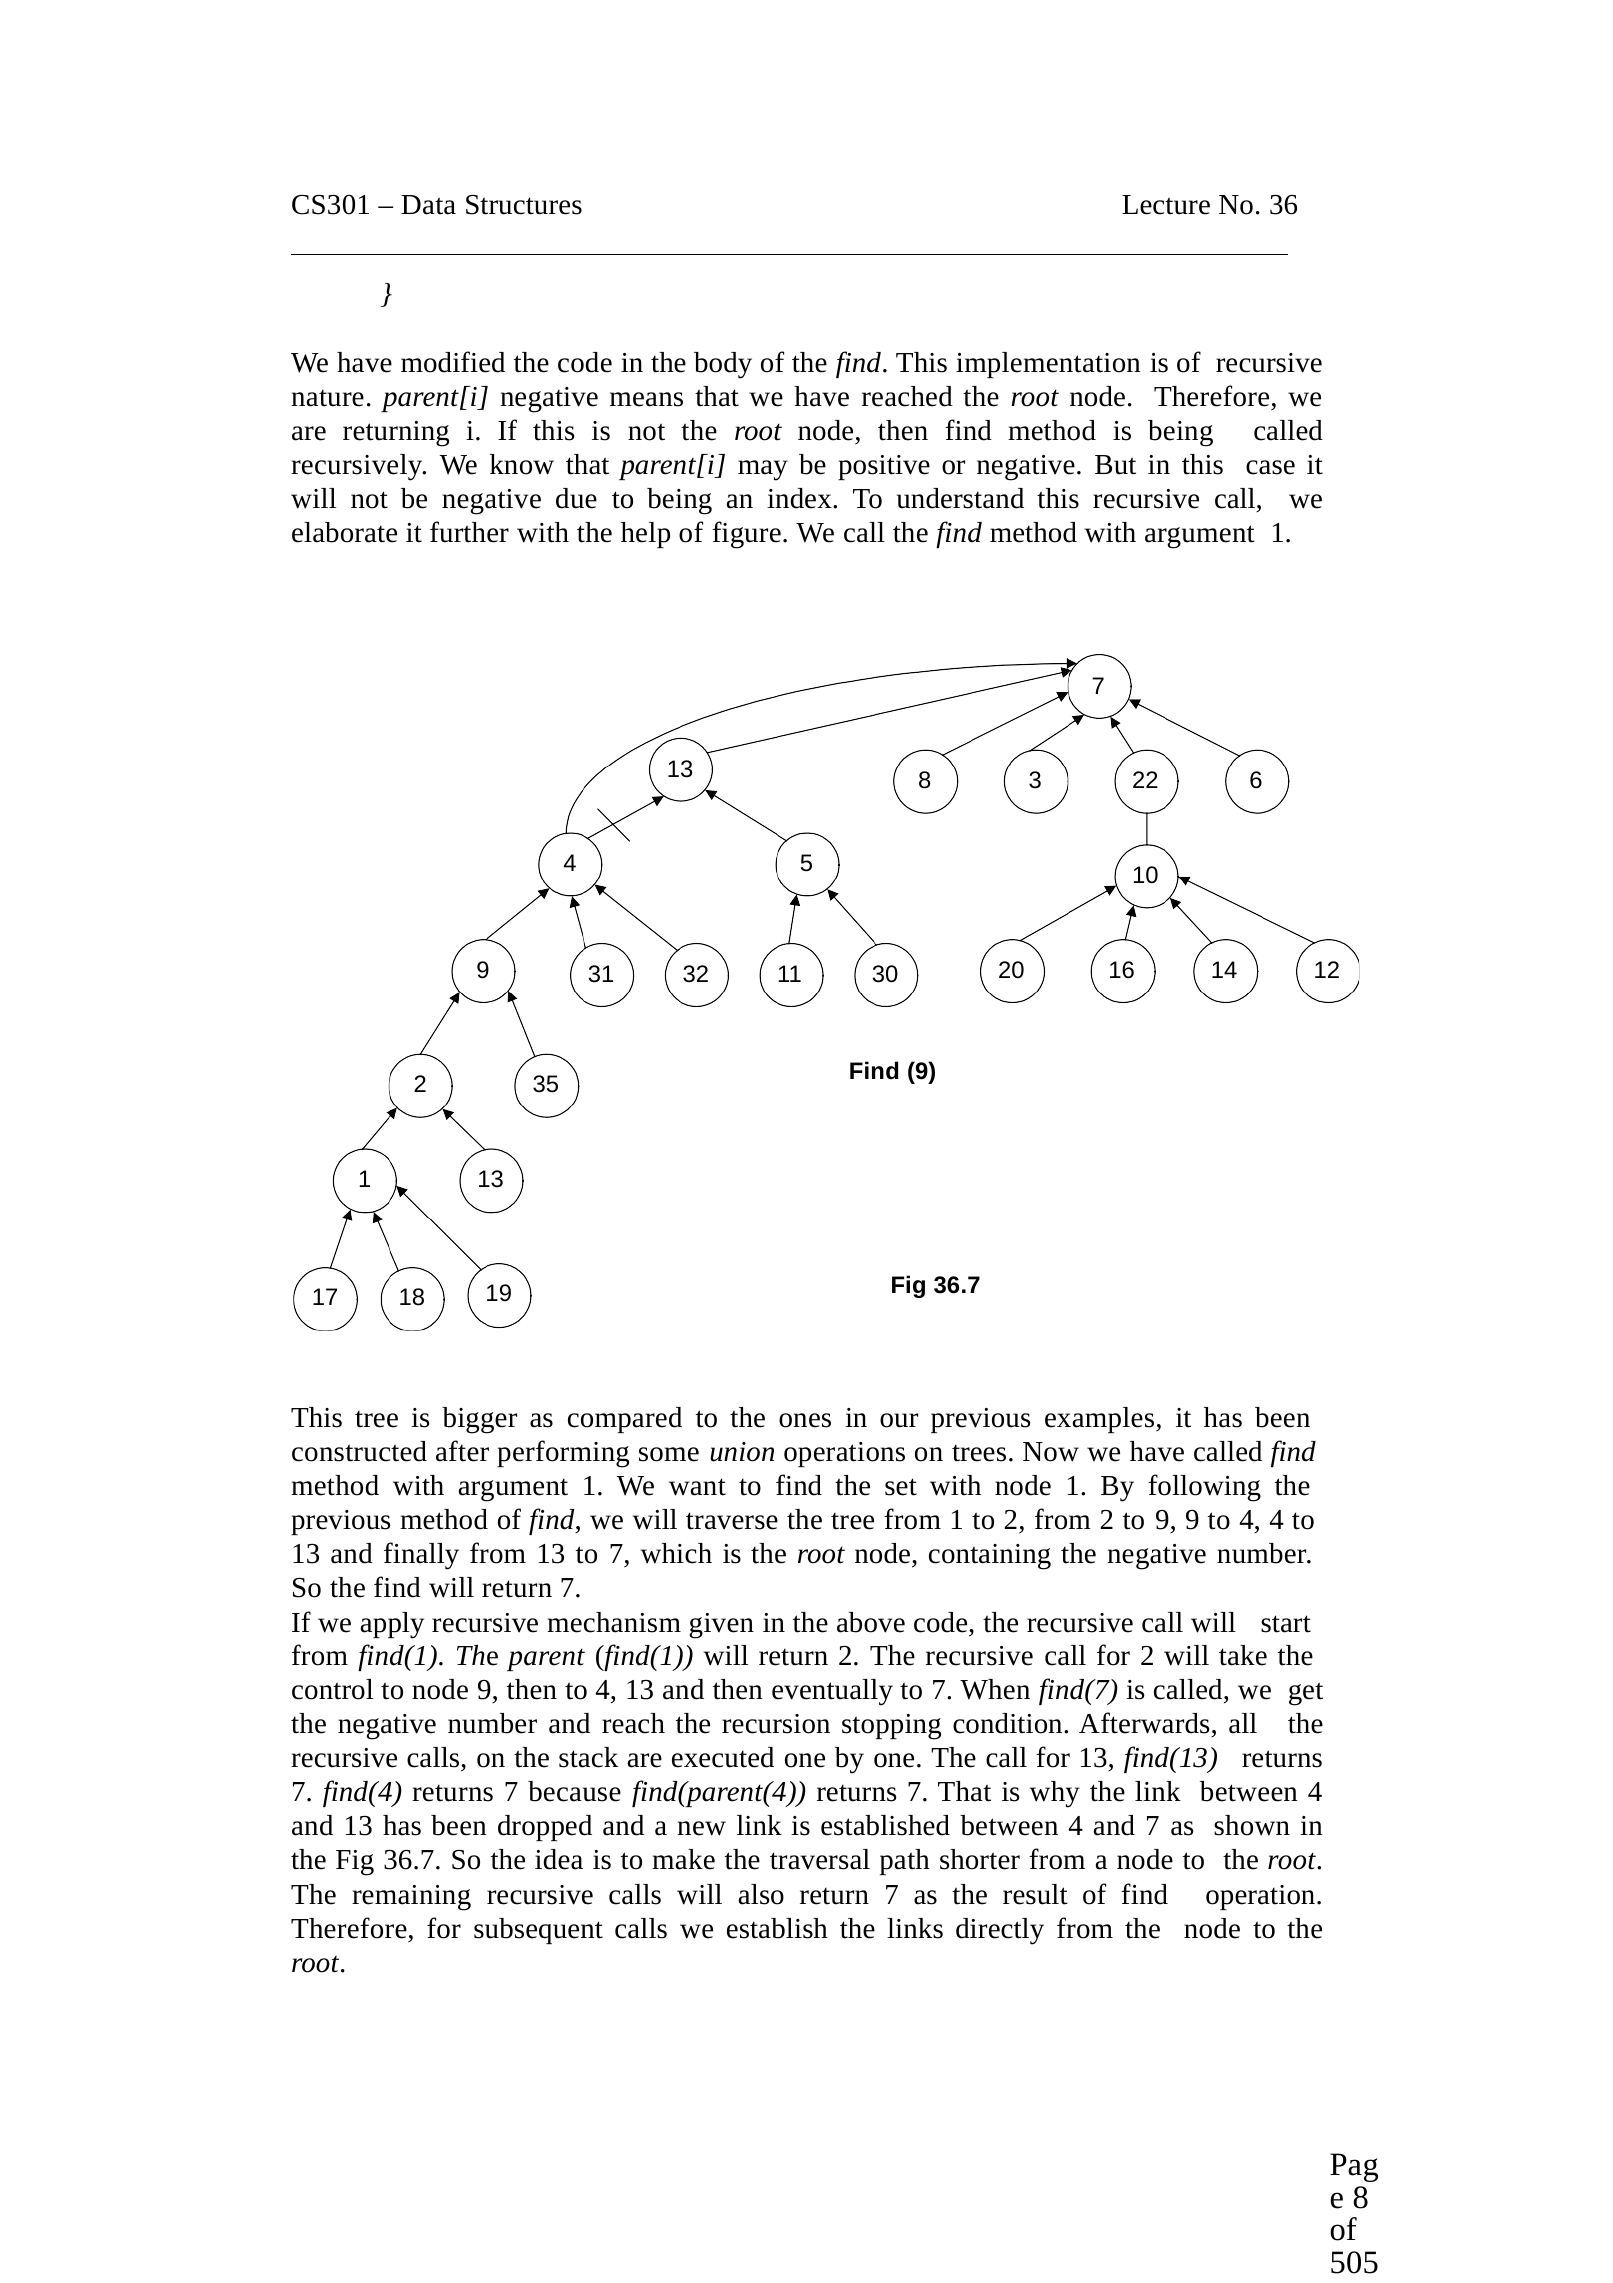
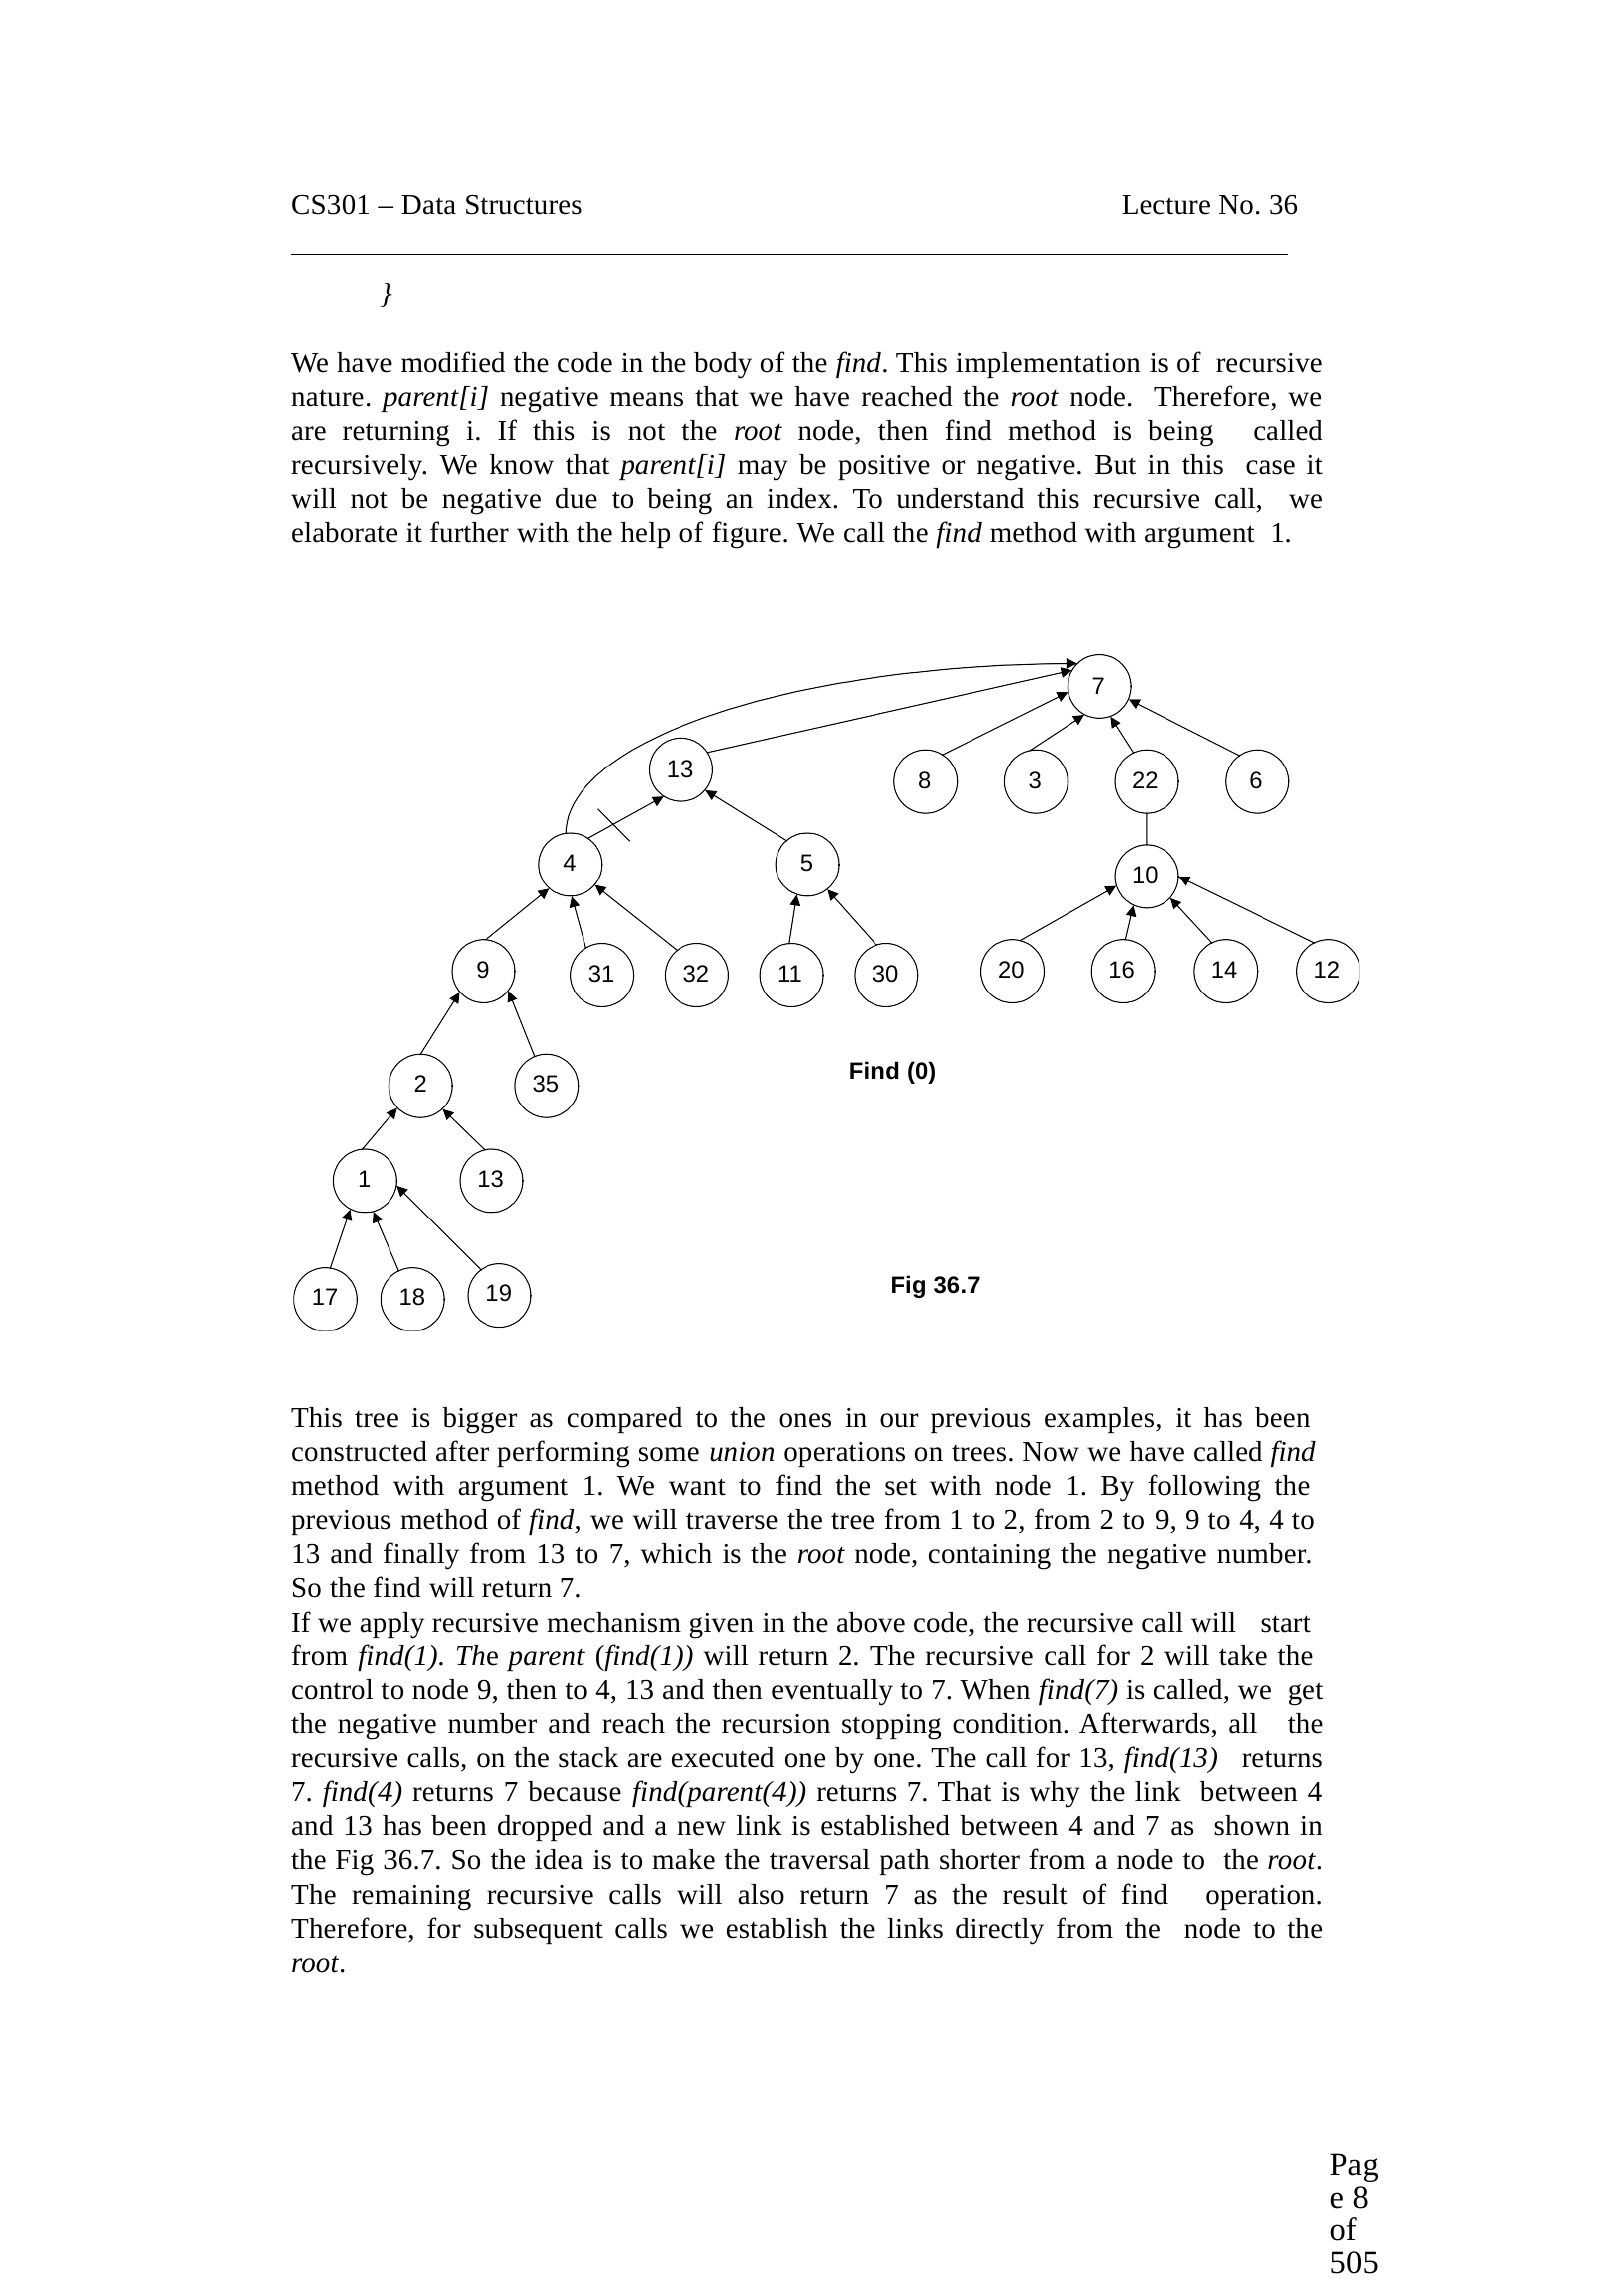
Find 9: 9 -> 0
